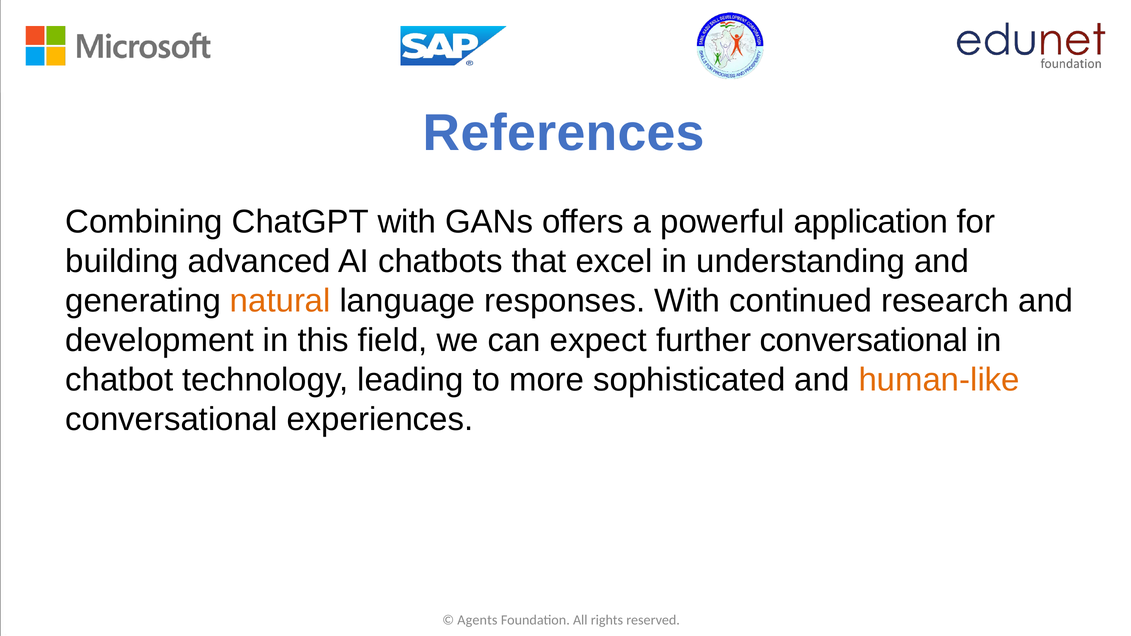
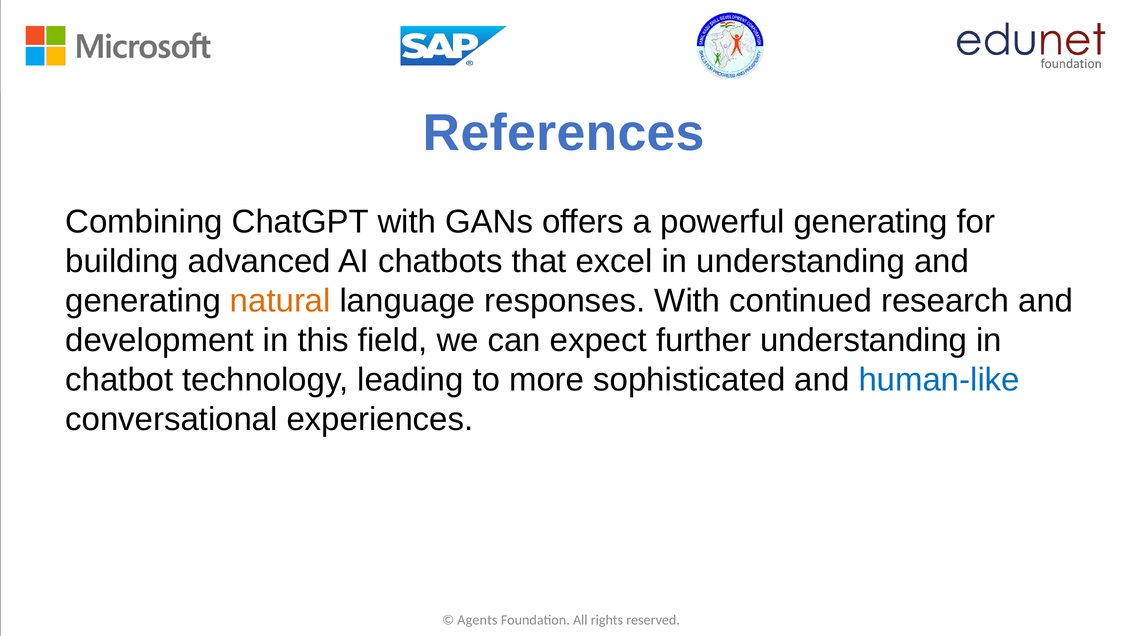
powerful application: application -> generating
further conversational: conversational -> understanding
human-like colour: orange -> blue
